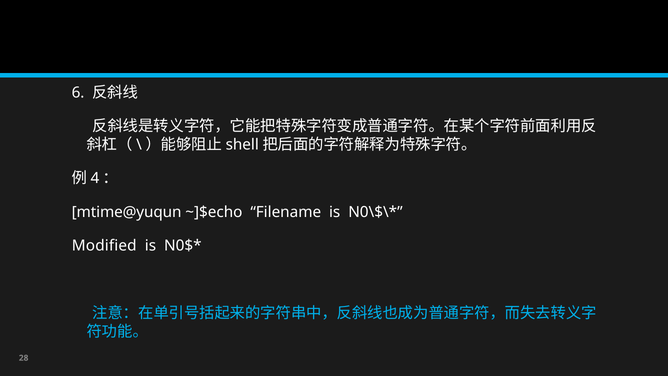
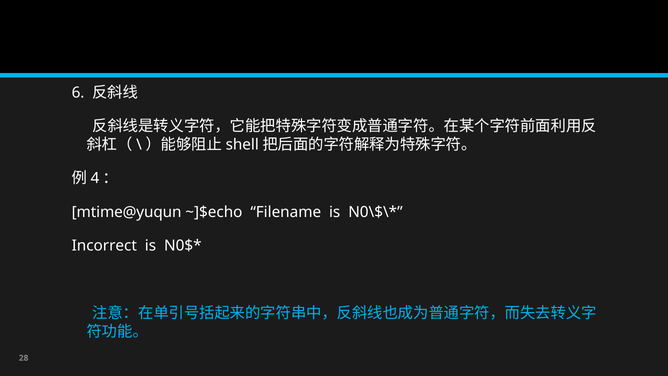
Modified: Modified -> Incorrect
